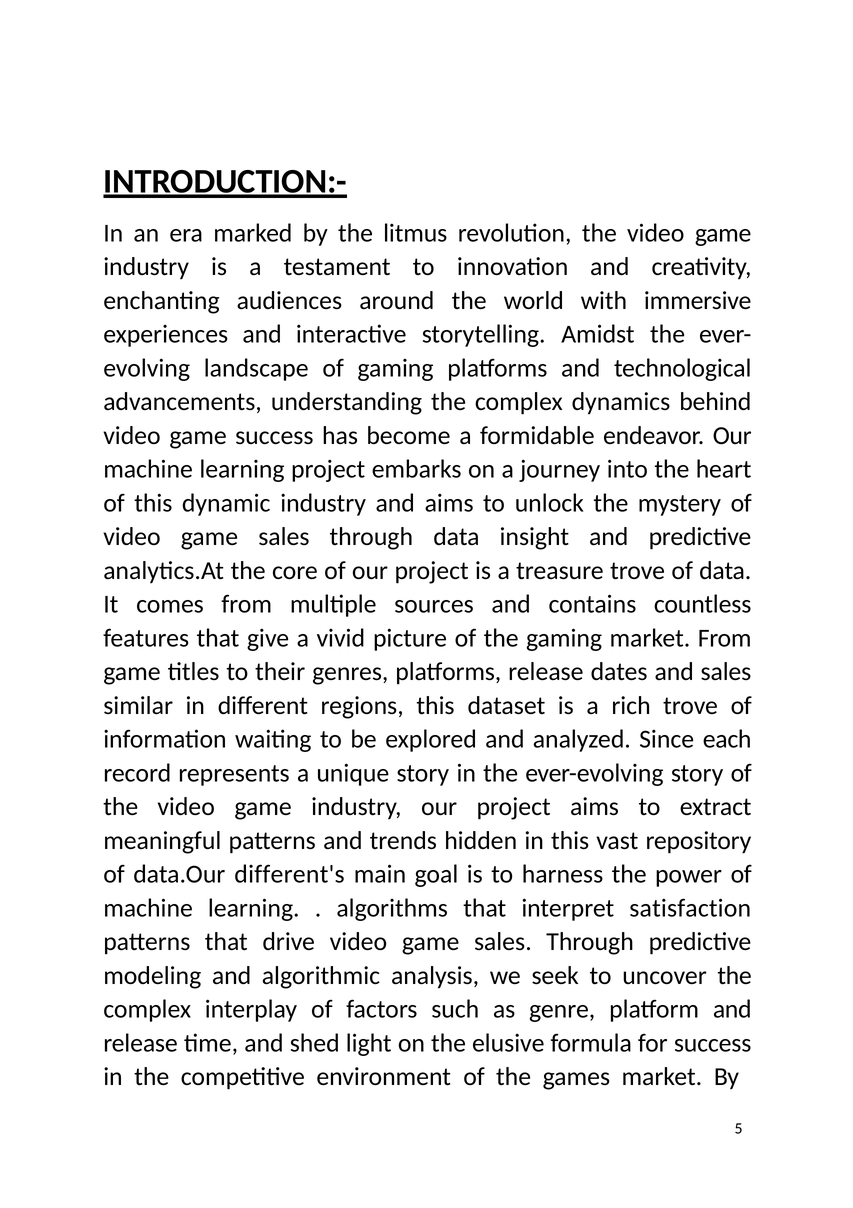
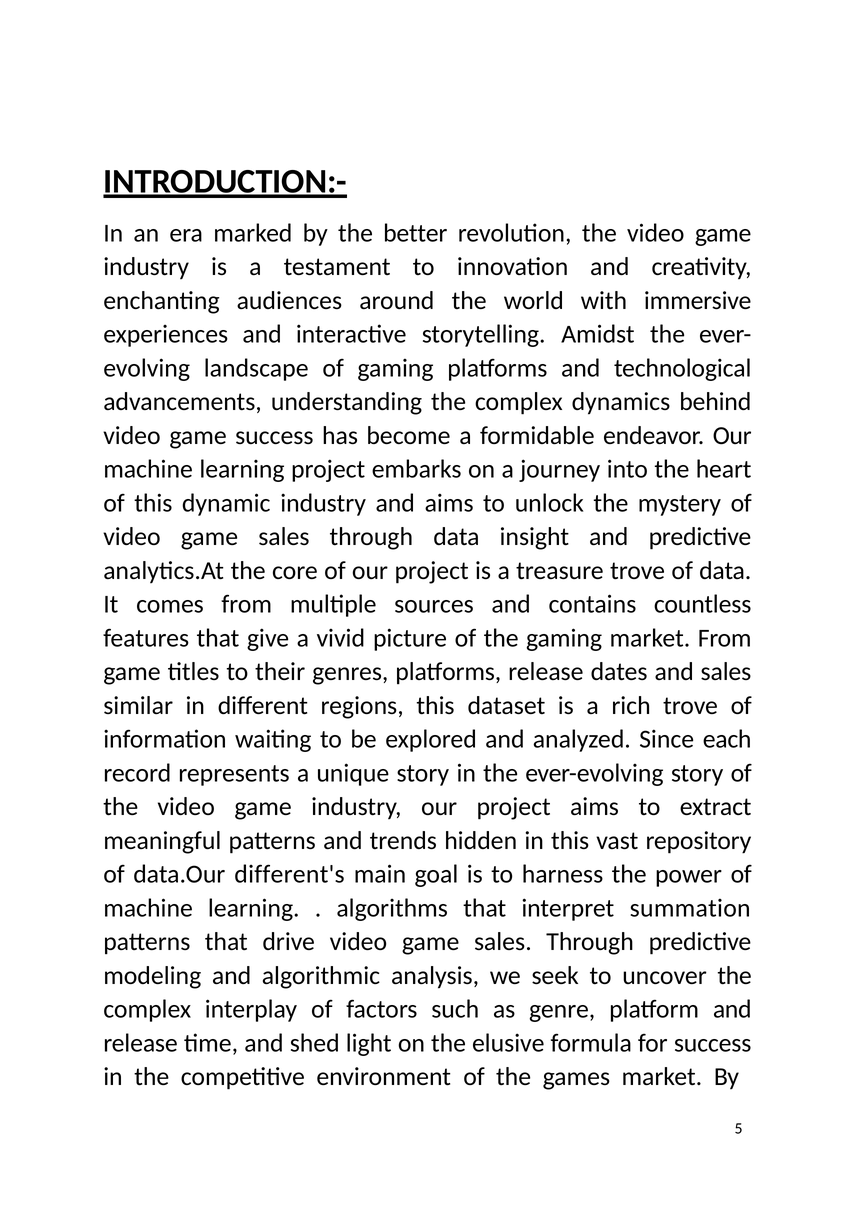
litmus: litmus -> better
satisfaction: satisfaction -> summation
